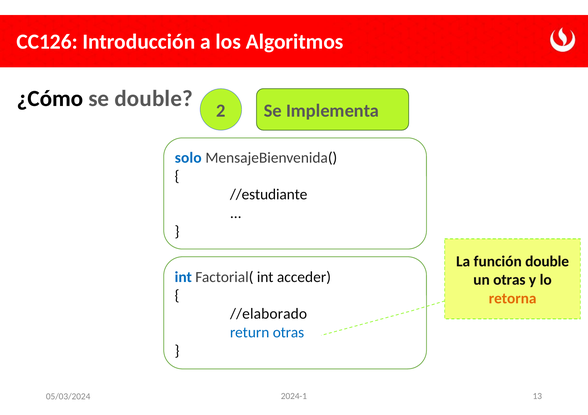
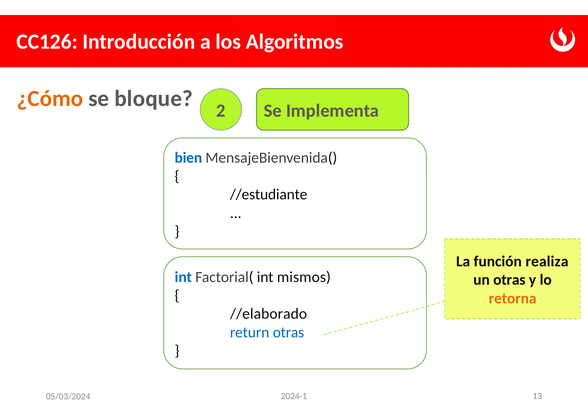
¿Cómo colour: black -> orange
se double: double -> bloque
solo: solo -> bien
función double: double -> realiza
acceder: acceder -> mismos
